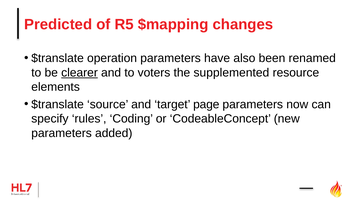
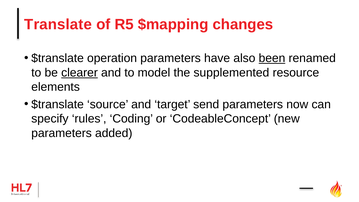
Predicted: Predicted -> Translate
been underline: none -> present
voters: voters -> model
page: page -> send
